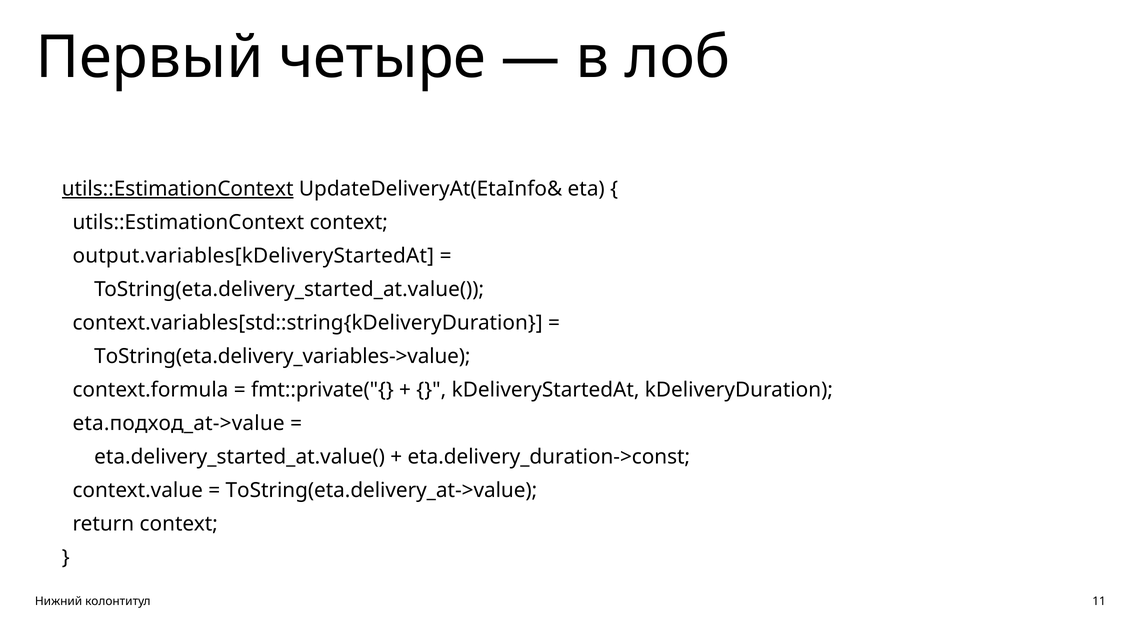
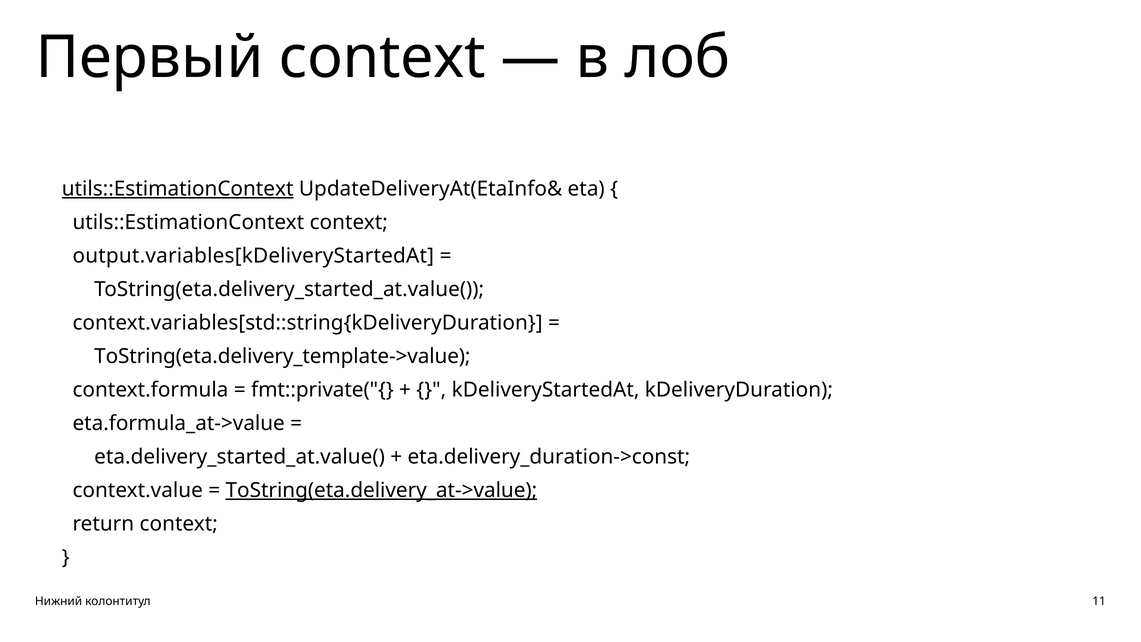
Первый четыре: четыре -> context
ToString(eta.delivery_variables->value: ToString(eta.delivery_variables->value -> ToString(eta.delivery_template->value
eta.подход_at->value: eta.подход_at->value -> eta.formula_at->value
ToString(eta.delivery_at->value underline: none -> present
